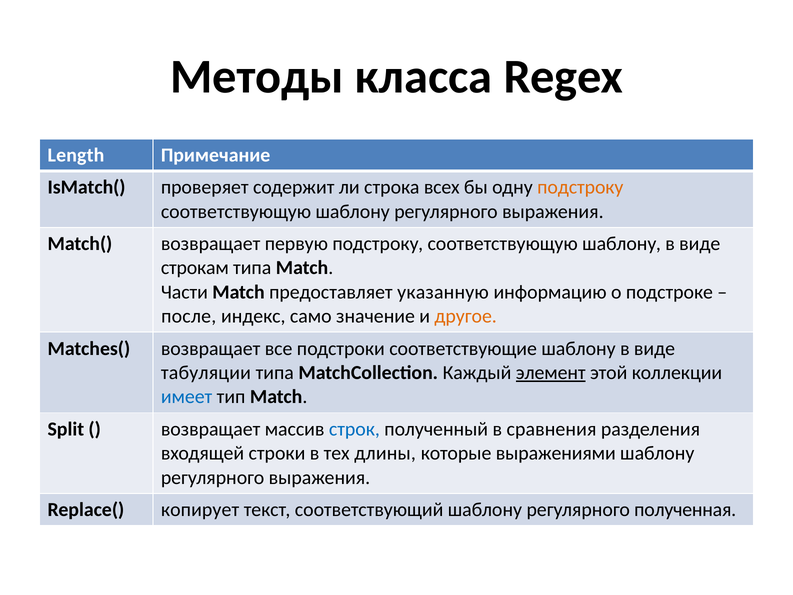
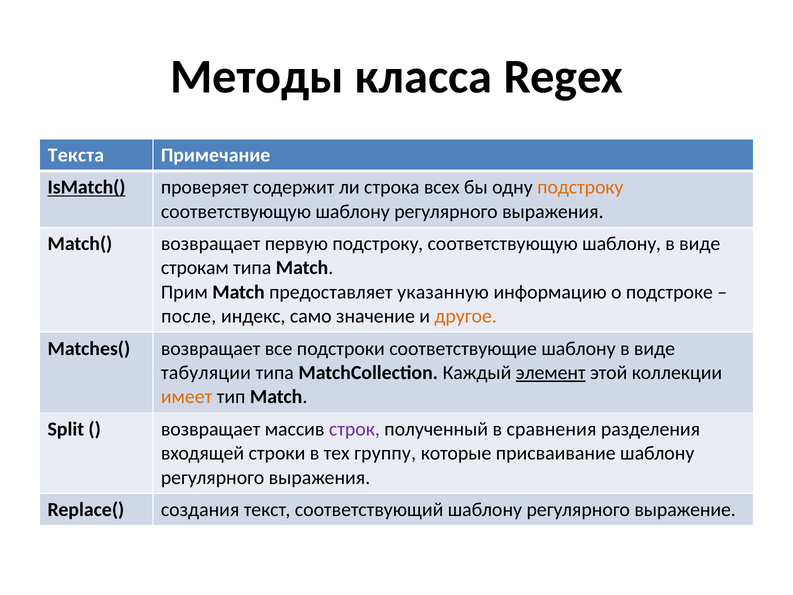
Length: Length -> Текста
IsMatch( underline: none -> present
Части: Части -> Прим
имеет colour: blue -> orange
строк colour: blue -> purple
длины: длины -> группу
выражениями: выражениями -> присваивание
копирует: копирует -> создания
полученная: полученная -> выражение
